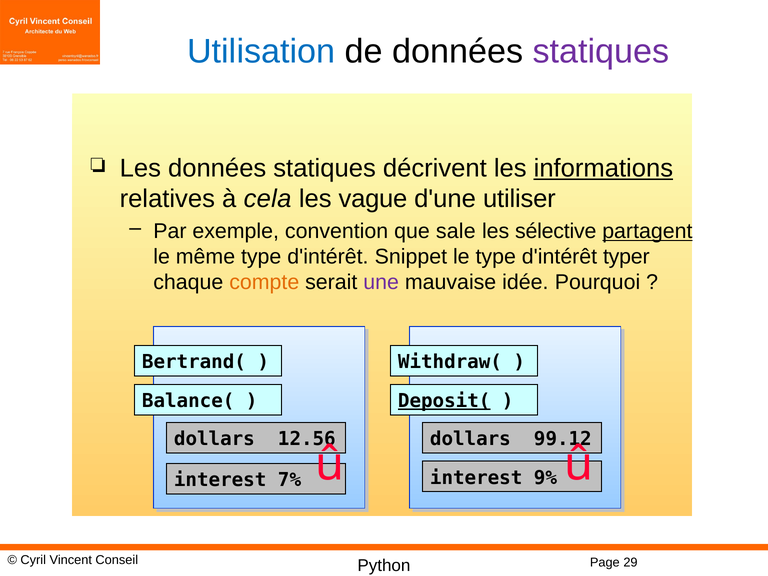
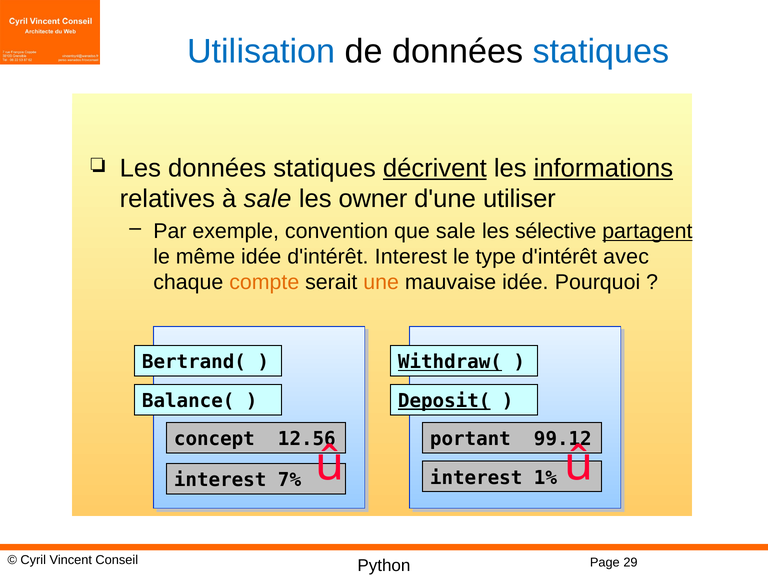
statiques at (601, 51) colour: purple -> blue
décrivent underline: none -> present
à cela: cela -> sale
vague: vague -> owner
même type: type -> idée
d'intérêt Snippet: Snippet -> Interest
typer: typer -> avec
une colour: purple -> orange
Withdraw( underline: none -> present
dollars at (214, 439): dollars -> concept
dollars at (470, 439): dollars -> portant
9%: 9% -> 1%
